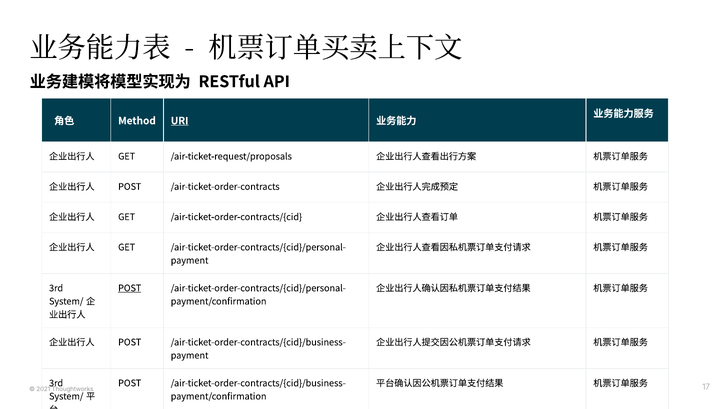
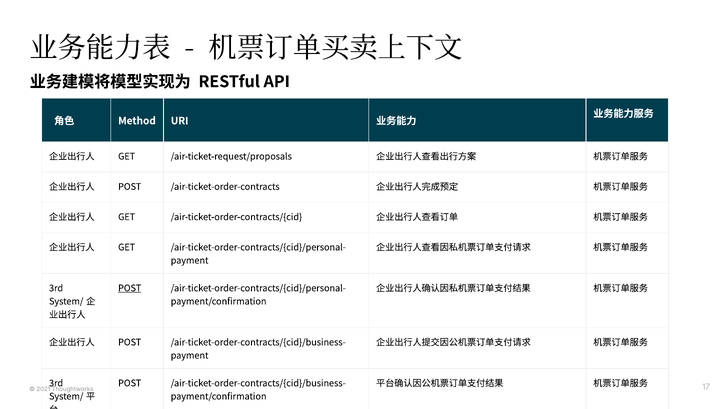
URI underline: present -> none
